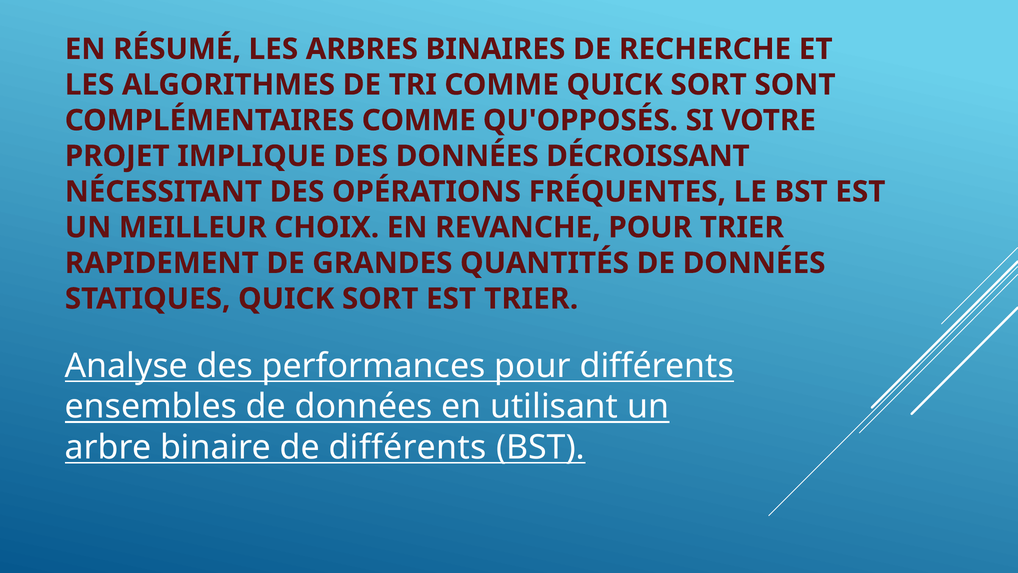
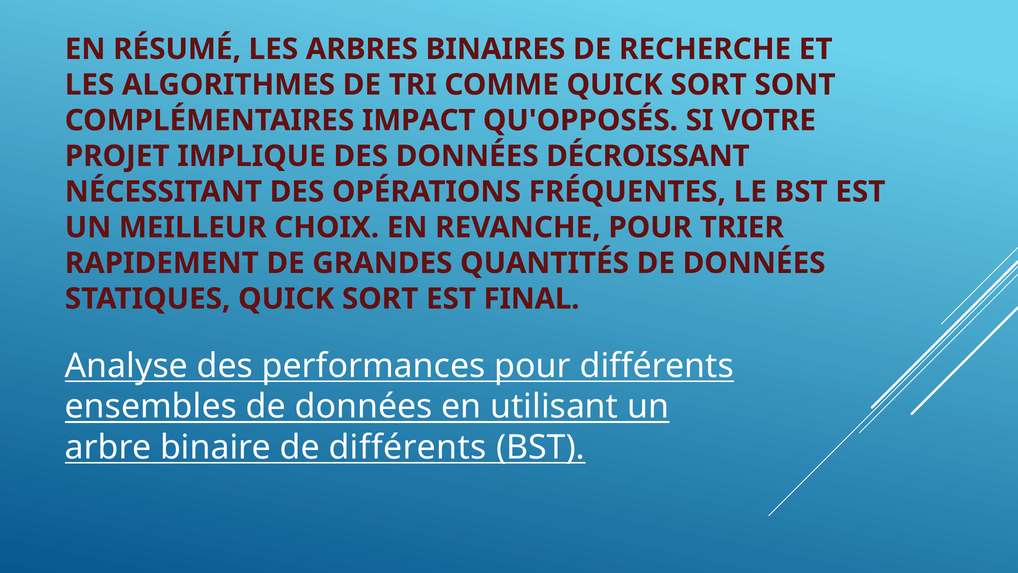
COMPLÉMENTAIRES COMME: COMME -> IMPACT
EST TRIER: TRIER -> FINAL
